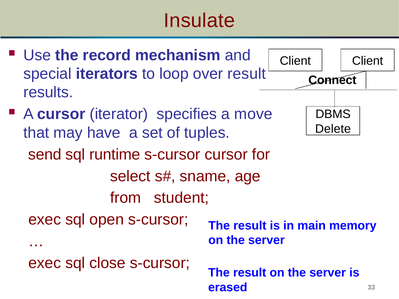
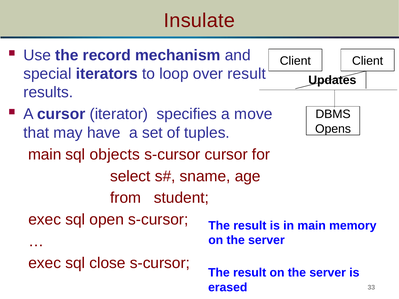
Connect: Connect -> Updates
Delete: Delete -> Opens
send at (45, 155): send -> main
runtime: runtime -> objects
